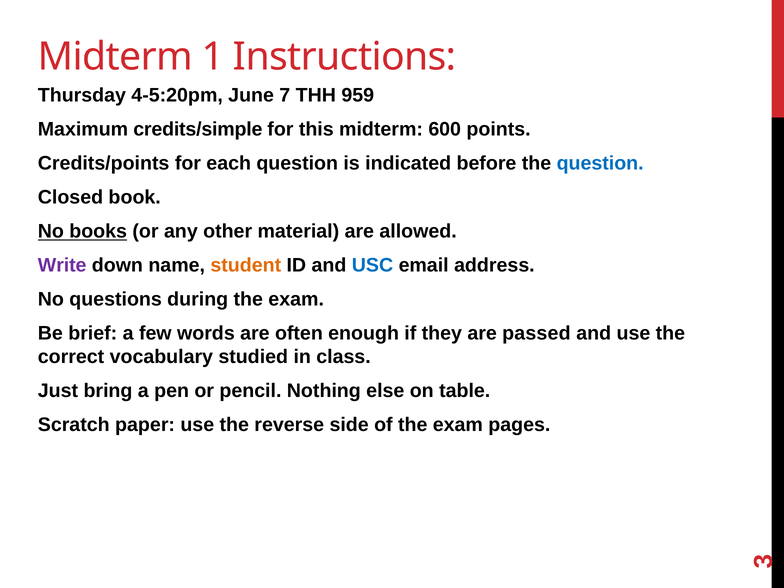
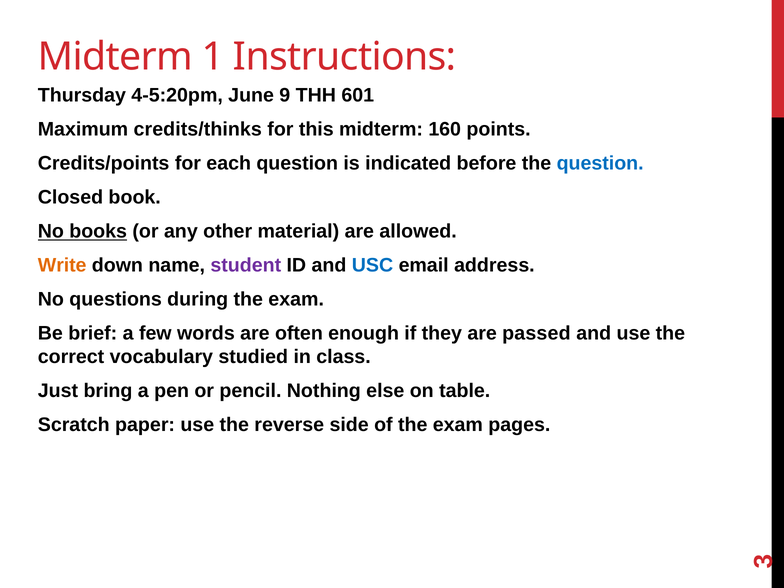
7: 7 -> 9
959: 959 -> 601
credits/simple: credits/simple -> credits/thinks
600: 600 -> 160
Write colour: purple -> orange
student colour: orange -> purple
